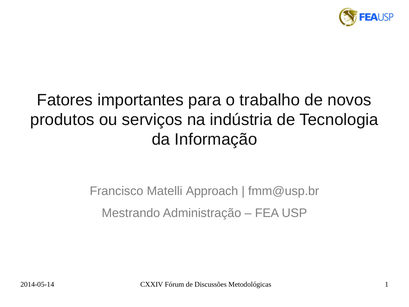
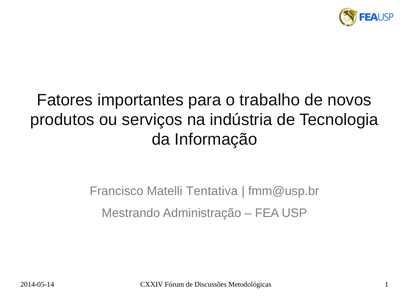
Approach: Approach -> Tentativa
